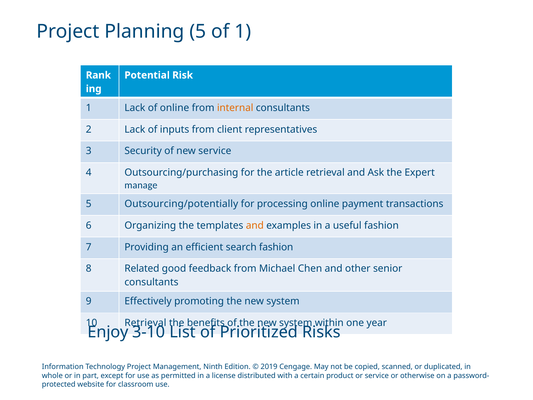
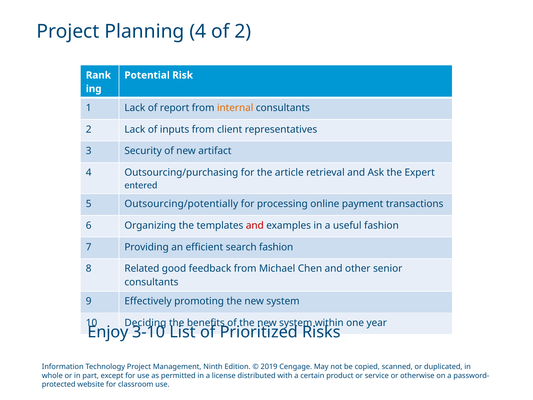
Planning 5: 5 -> 4
of 1: 1 -> 2
of online: online -> report
new service: service -> artifact
manage: manage -> entered
and at (255, 225) colour: orange -> red
10 Retrieval: Retrieval -> Deciding
